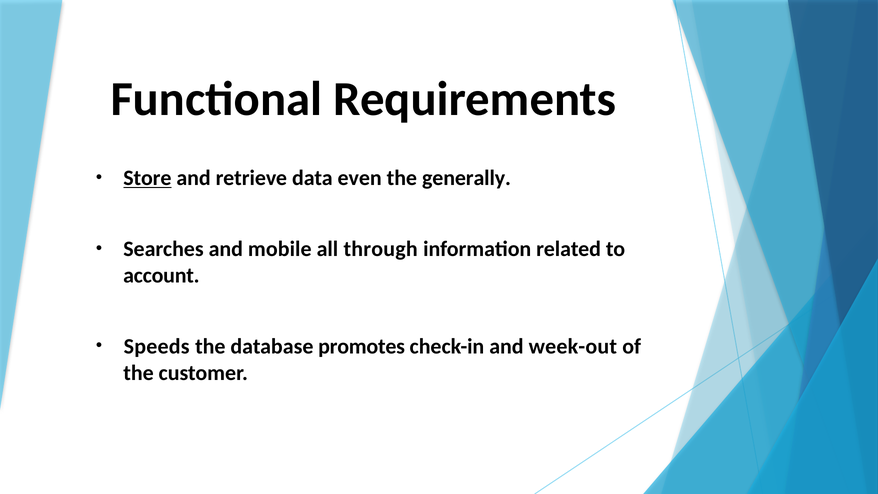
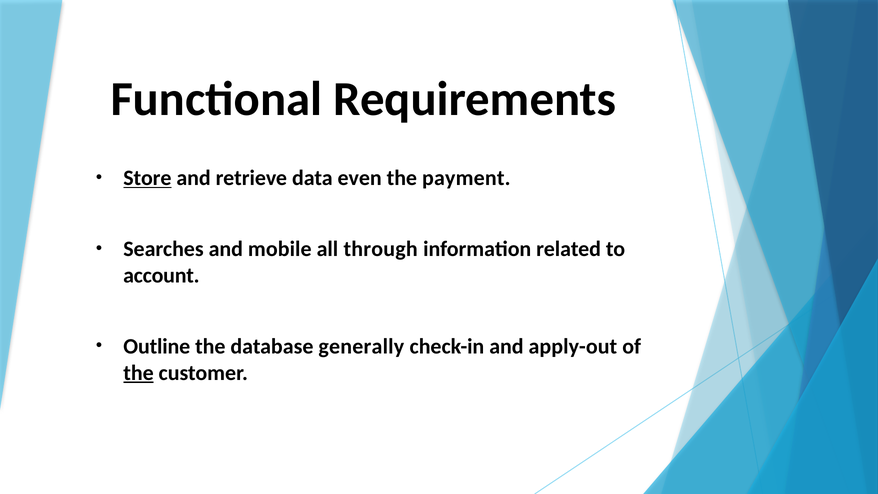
generally: generally -> payment
Speeds: Speeds -> Outline
promotes: promotes -> generally
week-out: week-out -> apply-out
the at (139, 373) underline: none -> present
